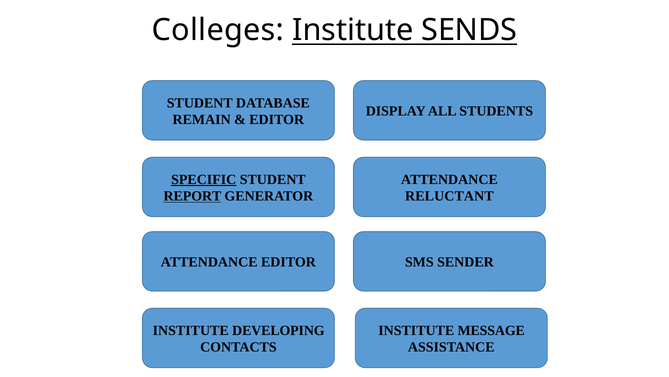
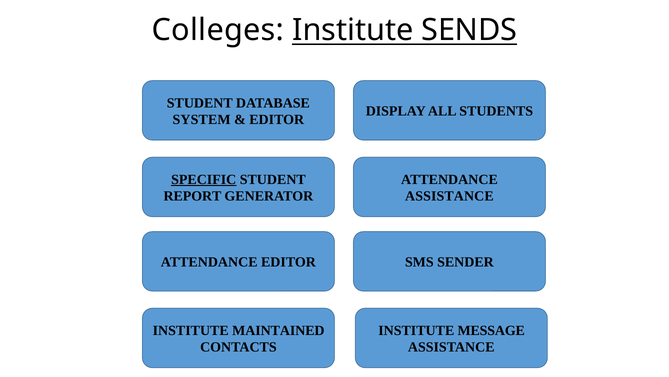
REMAIN: REMAIN -> SYSTEM
REPORT underline: present -> none
RELUCTANT at (449, 196): RELUCTANT -> ASSISTANCE
DEVELOPING: DEVELOPING -> MAINTAINED
